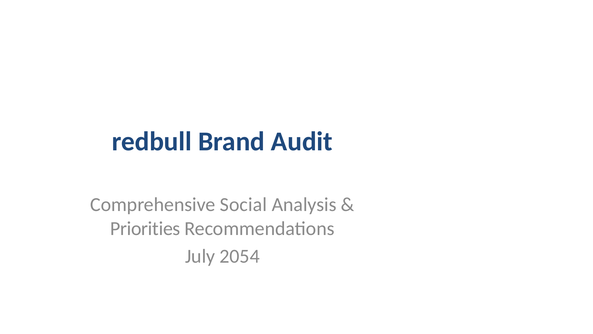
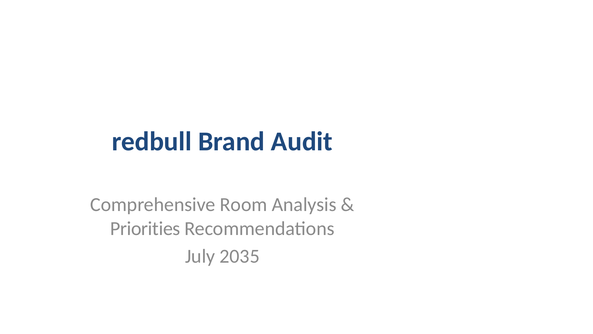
Social: Social -> Room
2054: 2054 -> 2035
